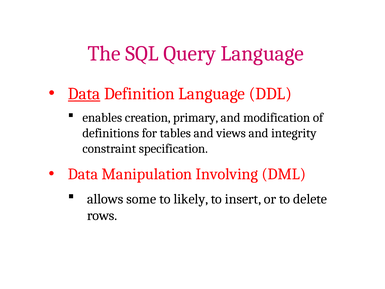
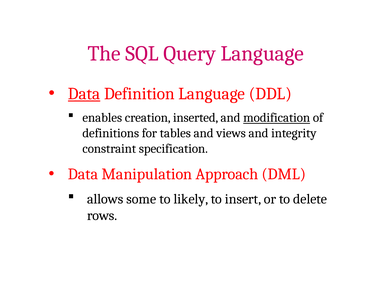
primary: primary -> inserted
modification underline: none -> present
Involving: Involving -> Approach
